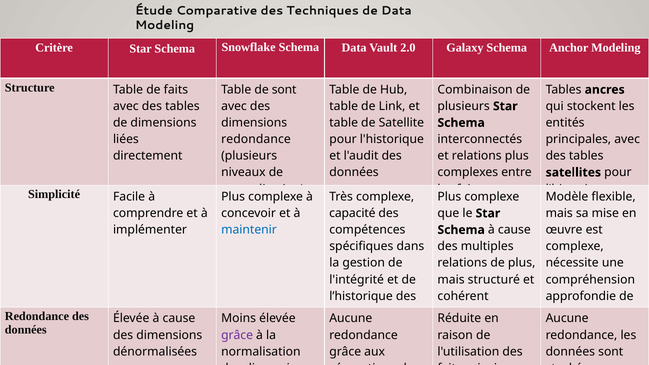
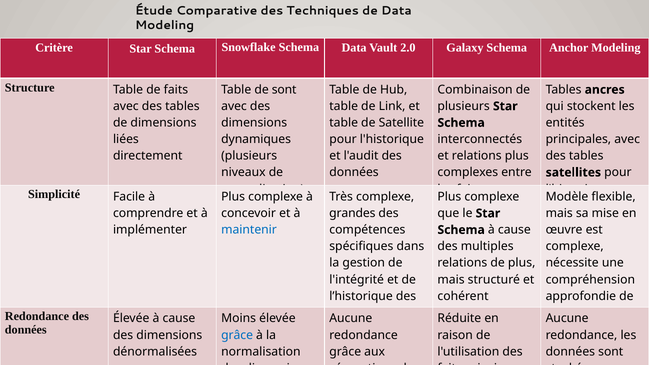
redondance at (256, 139): redondance -> dynamiques
capacité at (352, 213): capacité -> grandes
grâce at (237, 335) colour: purple -> blue
